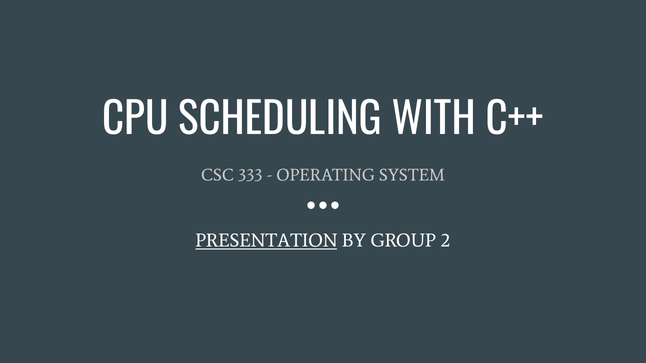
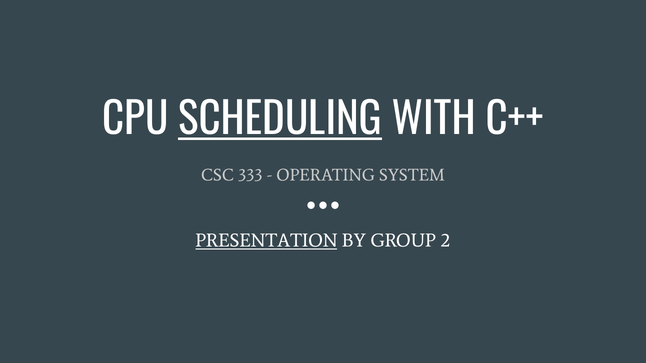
SCHEDULING underline: none -> present
